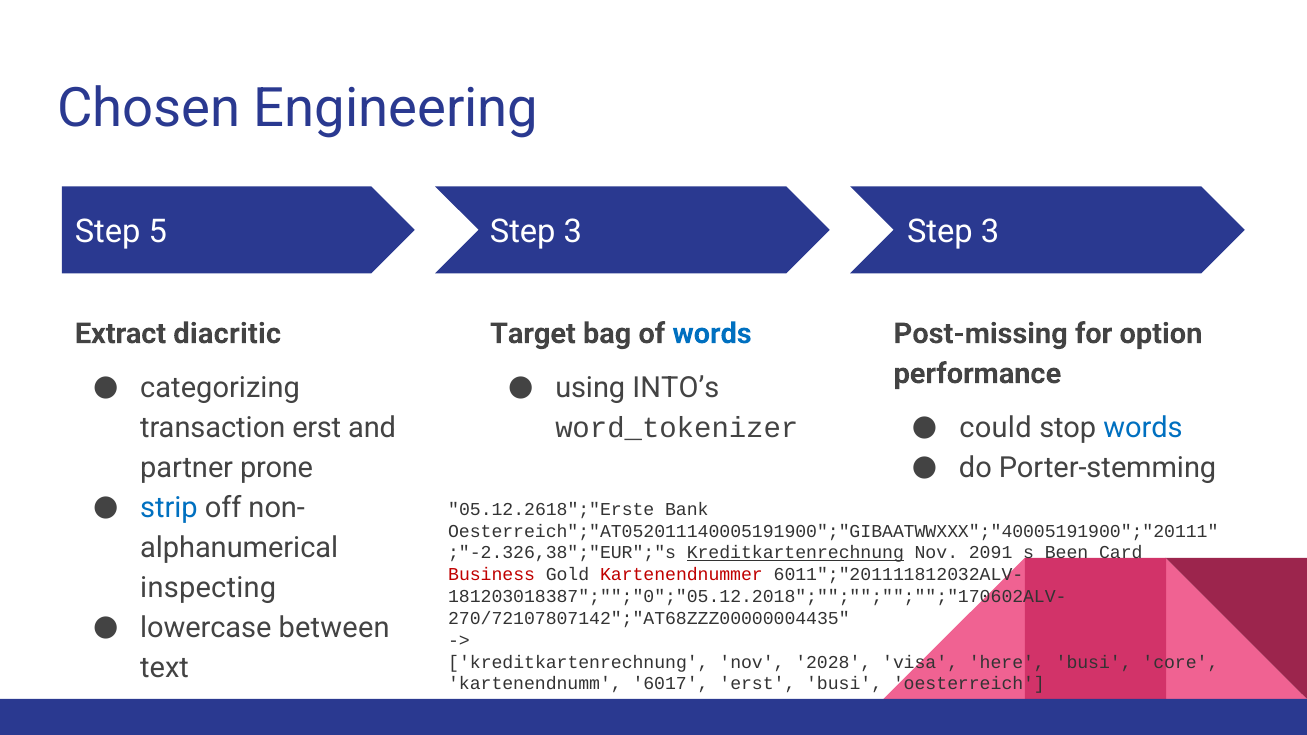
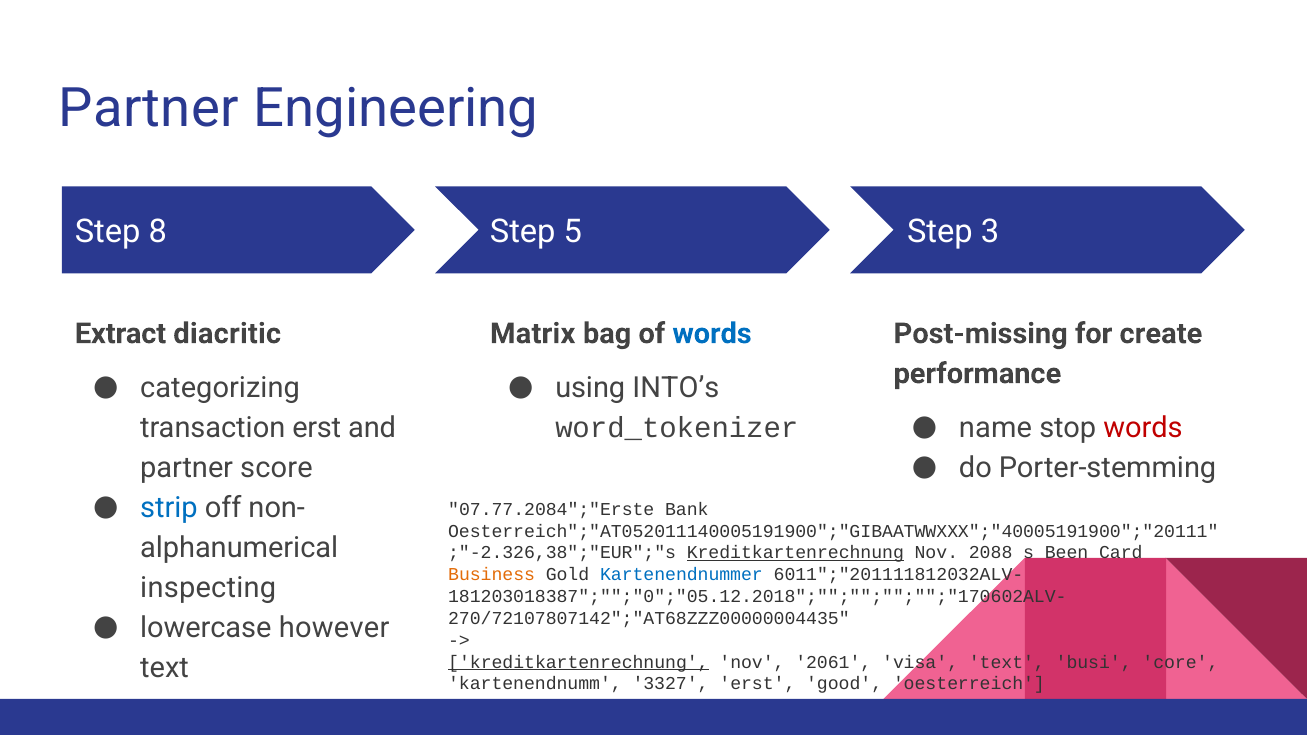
Chosen at (149, 108): Chosen -> Partner
5: 5 -> 8
3 at (573, 232): 3 -> 5
Target: Target -> Matrix
option: option -> create
could: could -> name
words at (1143, 428) colour: blue -> red
prone: prone -> score
05.12.2618";"Erste: 05.12.2618";"Erste -> 07.77.2084";"Erste
2091: 2091 -> 2088
Business colour: red -> orange
Kartenendnummer colour: red -> blue
between: between -> however
kreditkartenrechnung at (578, 662) underline: none -> present
2028: 2028 -> 2061
visa here: here -> text
6017: 6017 -> 3327
erst busi: busi -> good
